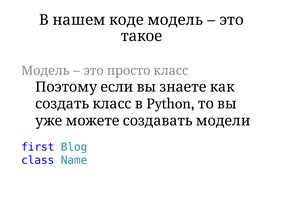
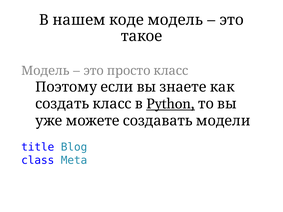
Python underline: none -> present
first: first -> title
Name: Name -> Meta
